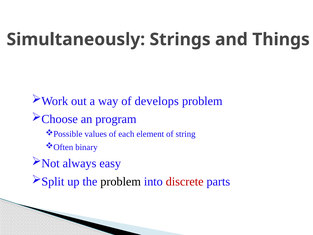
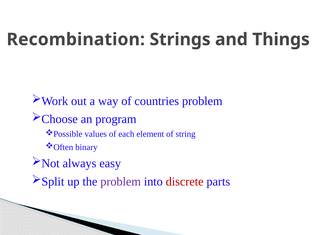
Simultaneously: Simultaneously -> Recombination
develops: develops -> countries
problem at (121, 181) colour: black -> purple
